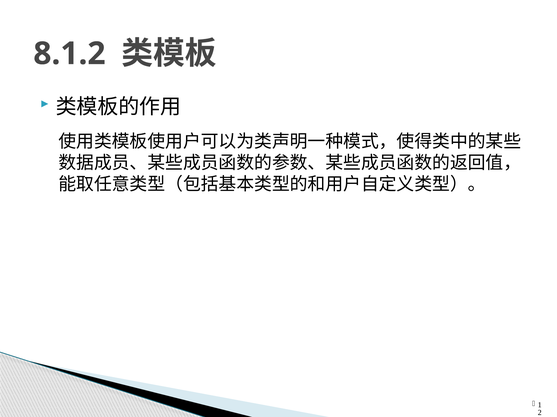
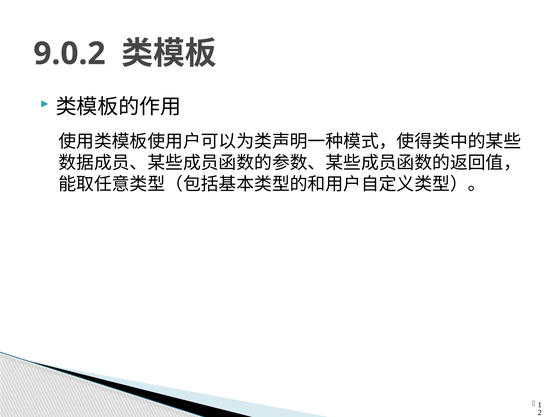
8.1.2: 8.1.2 -> 9.0.2
